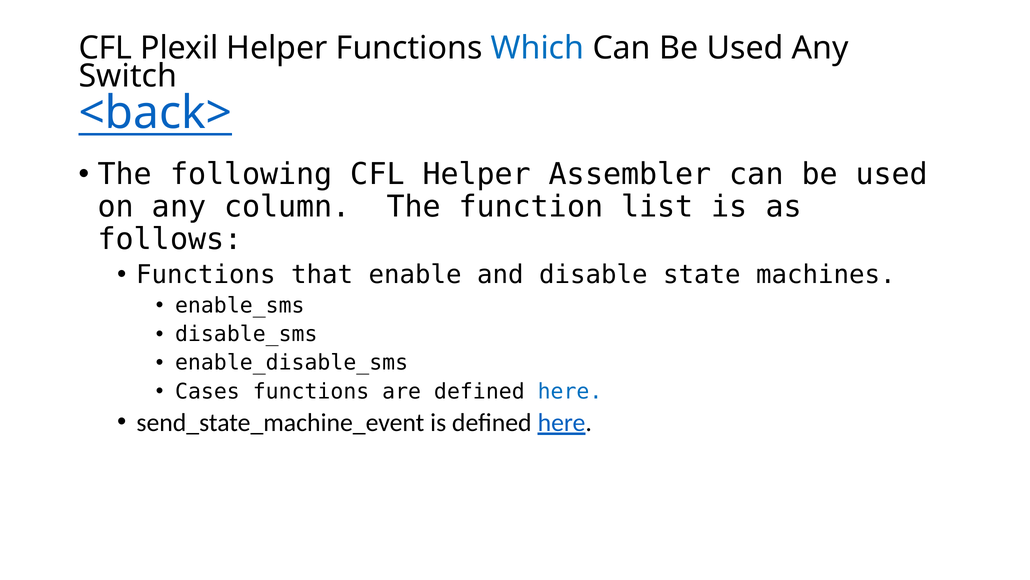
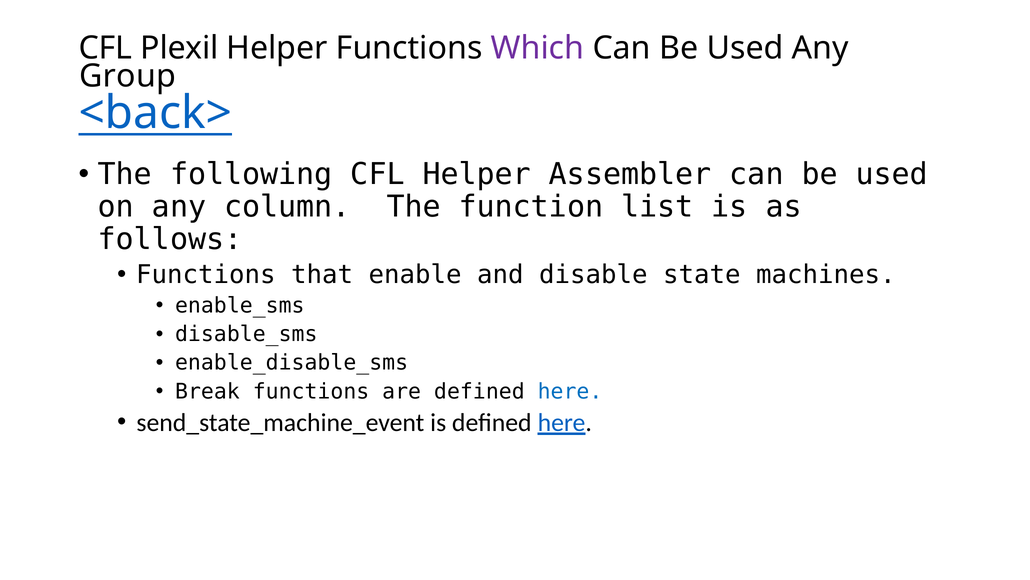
Which colour: blue -> purple
Switch: Switch -> Group
Cases: Cases -> Break
